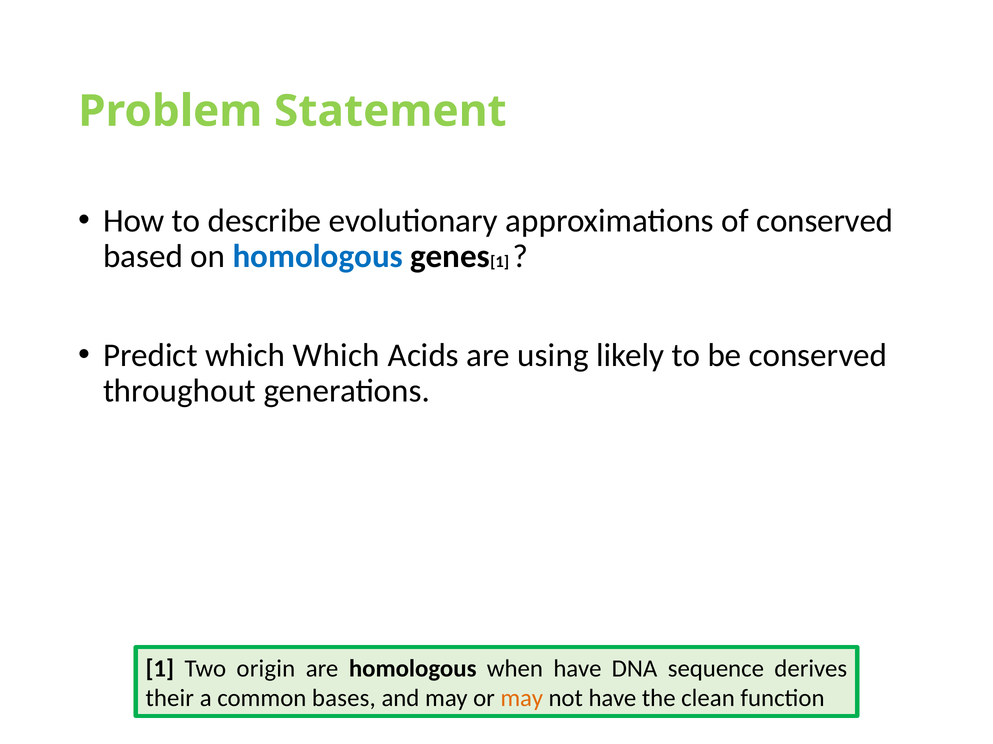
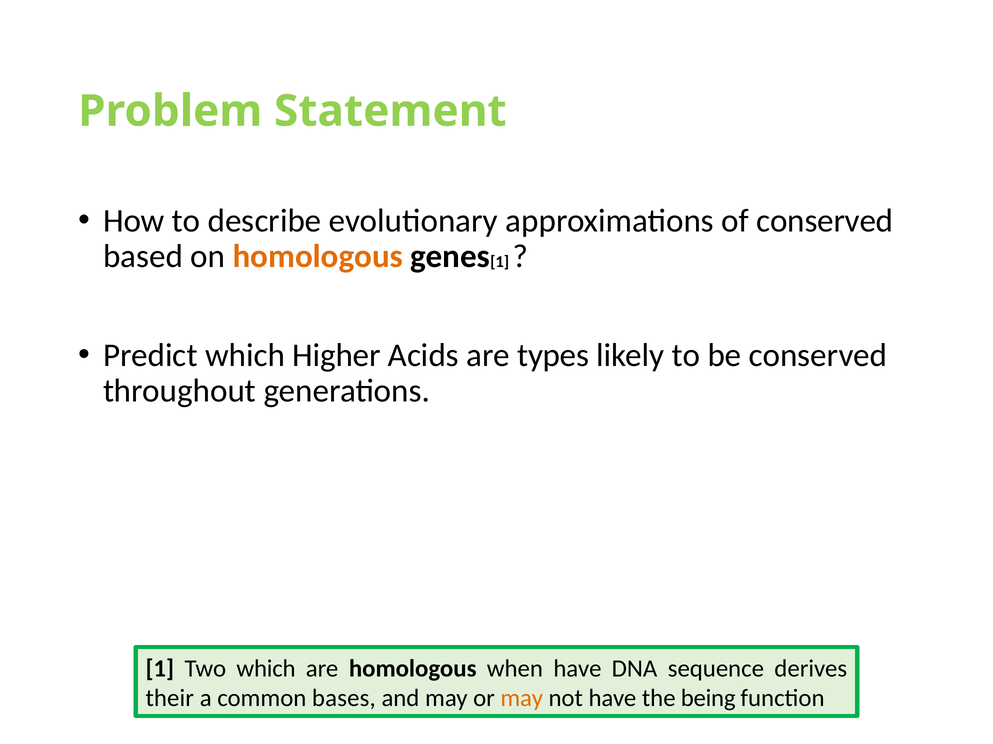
homologous at (318, 257) colour: blue -> orange
which Which: Which -> Higher
using: using -> types
Two origin: origin -> which
clean: clean -> being
